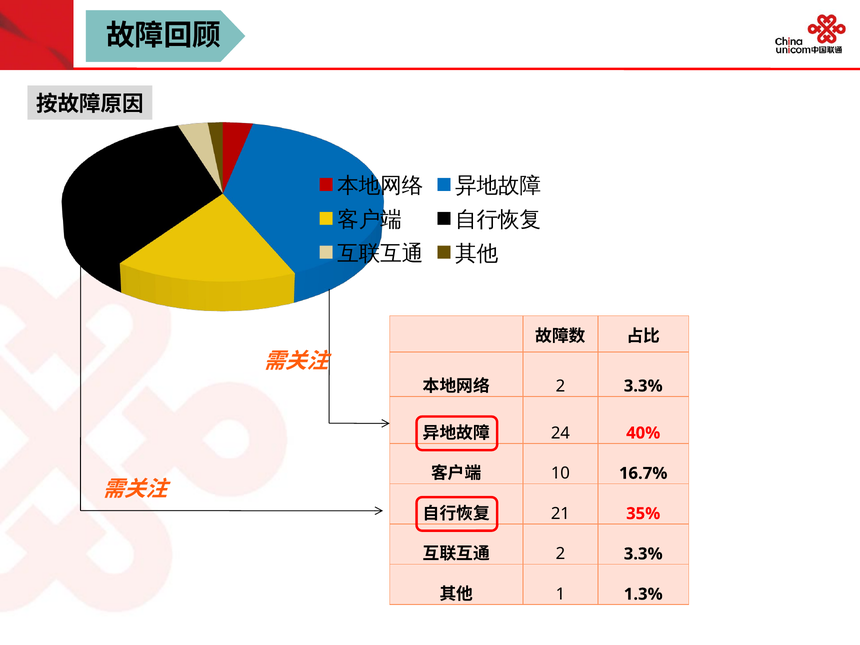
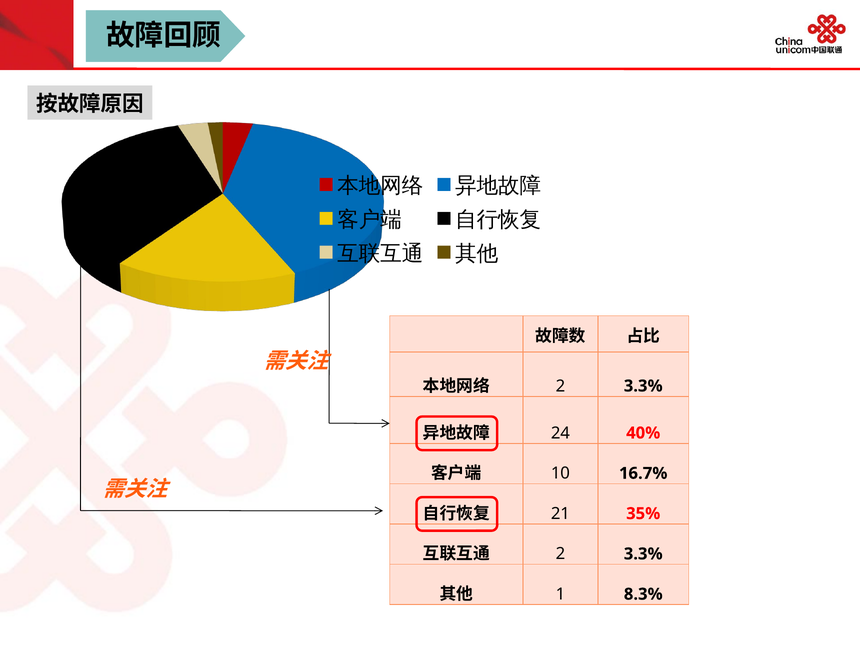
1.3%: 1.3% -> 8.3%
